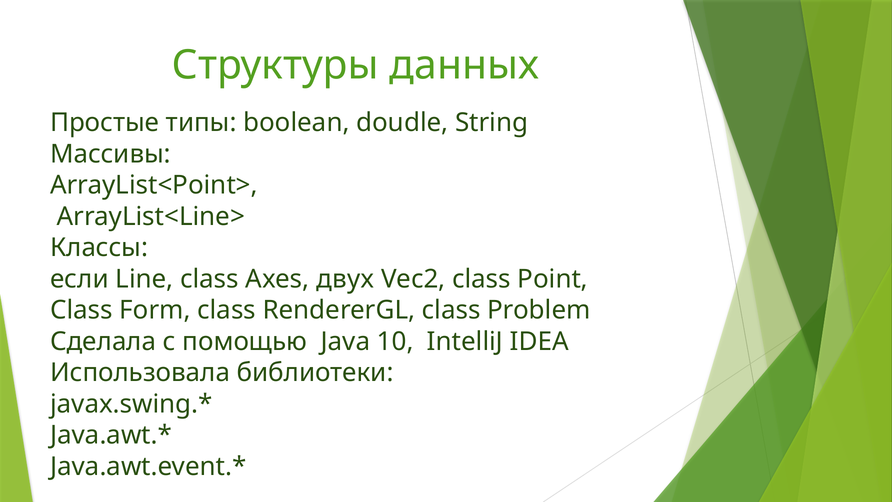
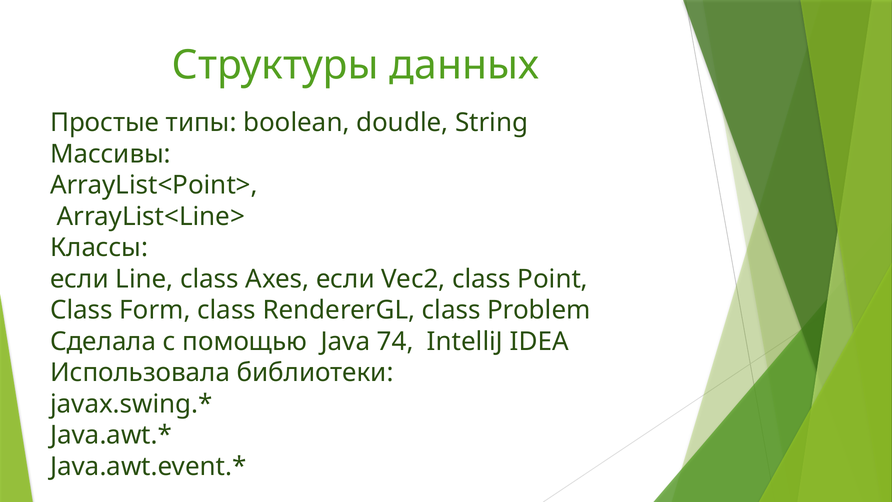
Axes двух: двух -> если
10: 10 -> 74
